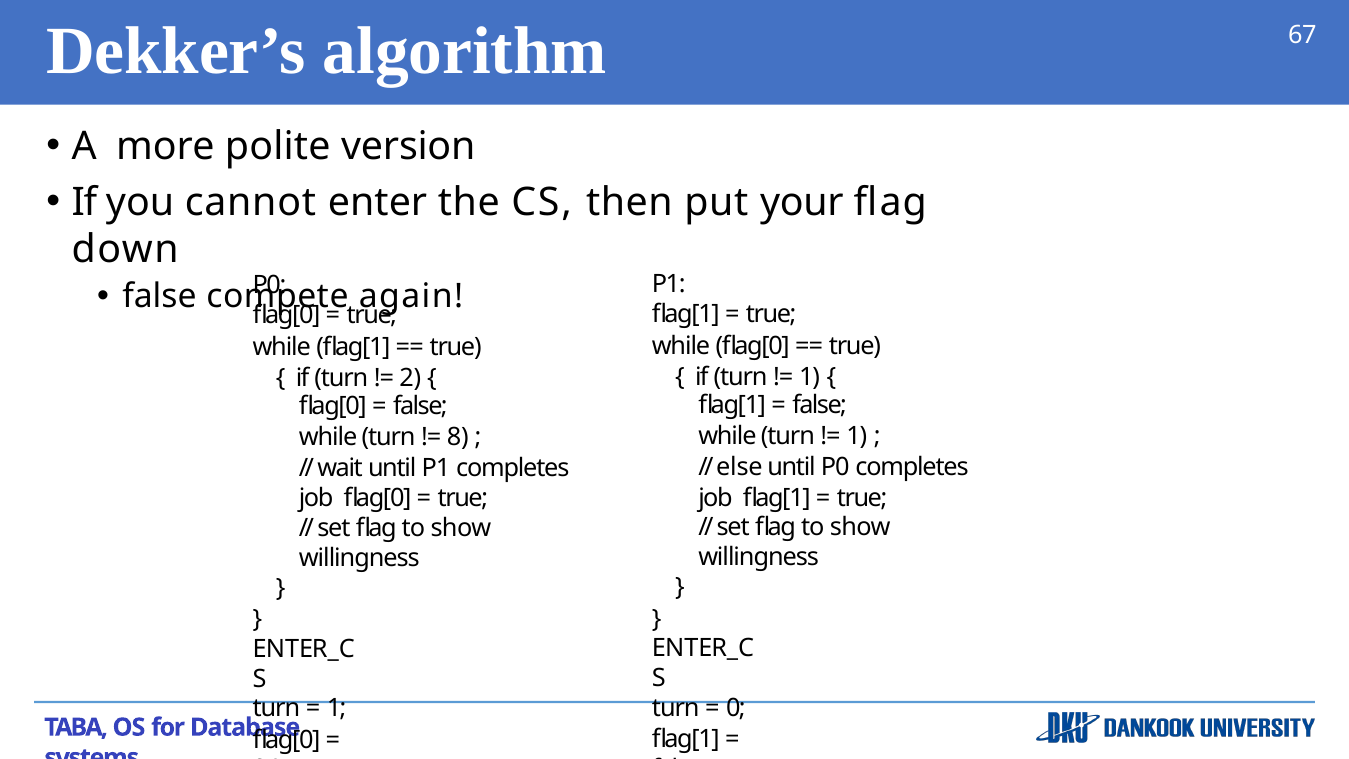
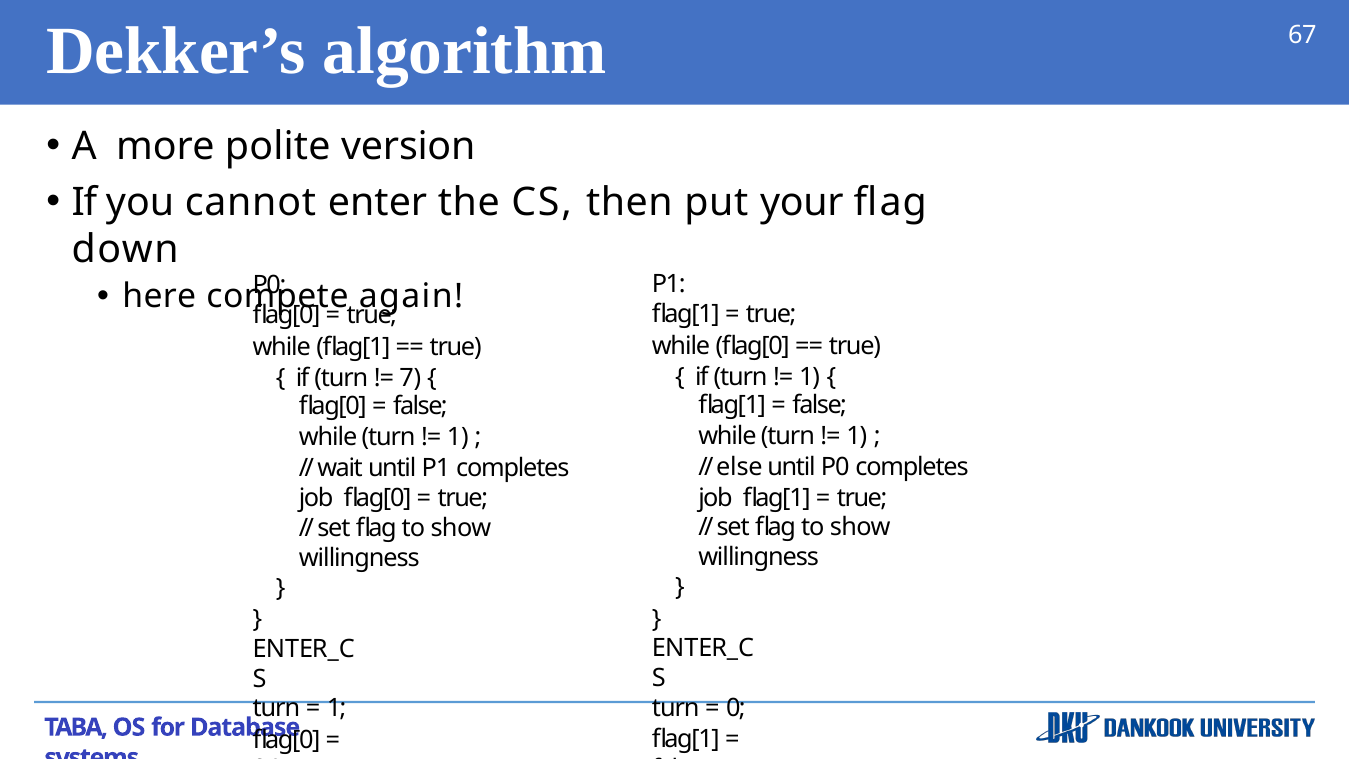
false at (159, 297): false -> here
2: 2 -> 7
8 at (458, 437): 8 -> 1
